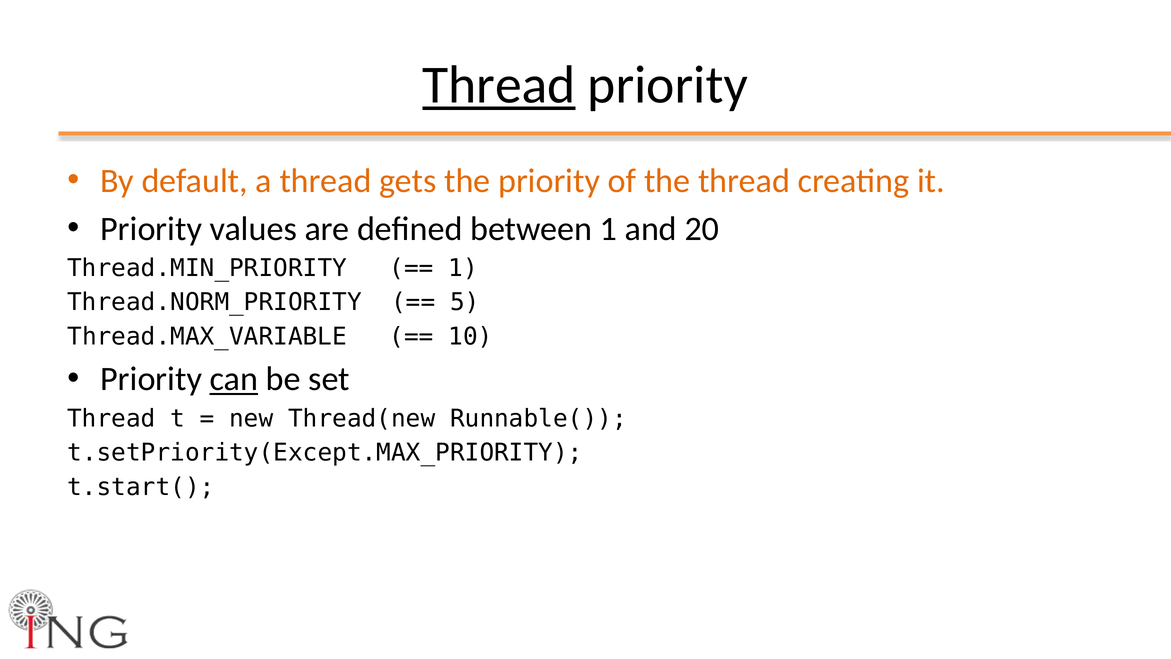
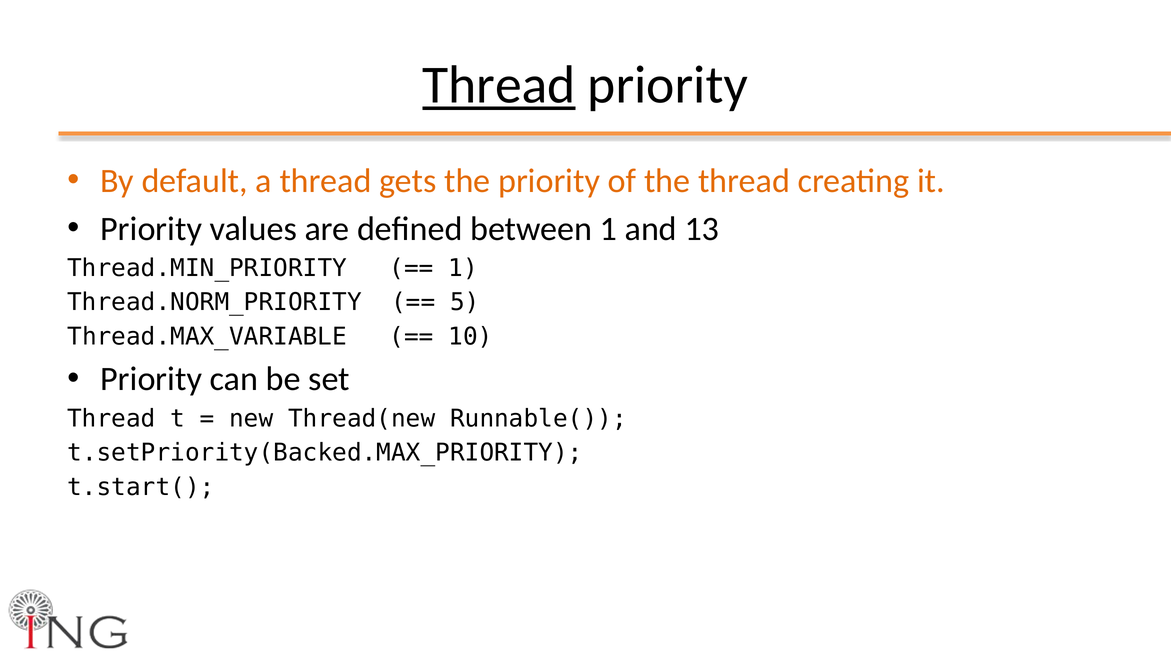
20: 20 -> 13
can underline: present -> none
t.setPriority(Except.MAX_PRIORITY: t.setPriority(Except.MAX_PRIORITY -> t.setPriority(Backed.MAX_PRIORITY
